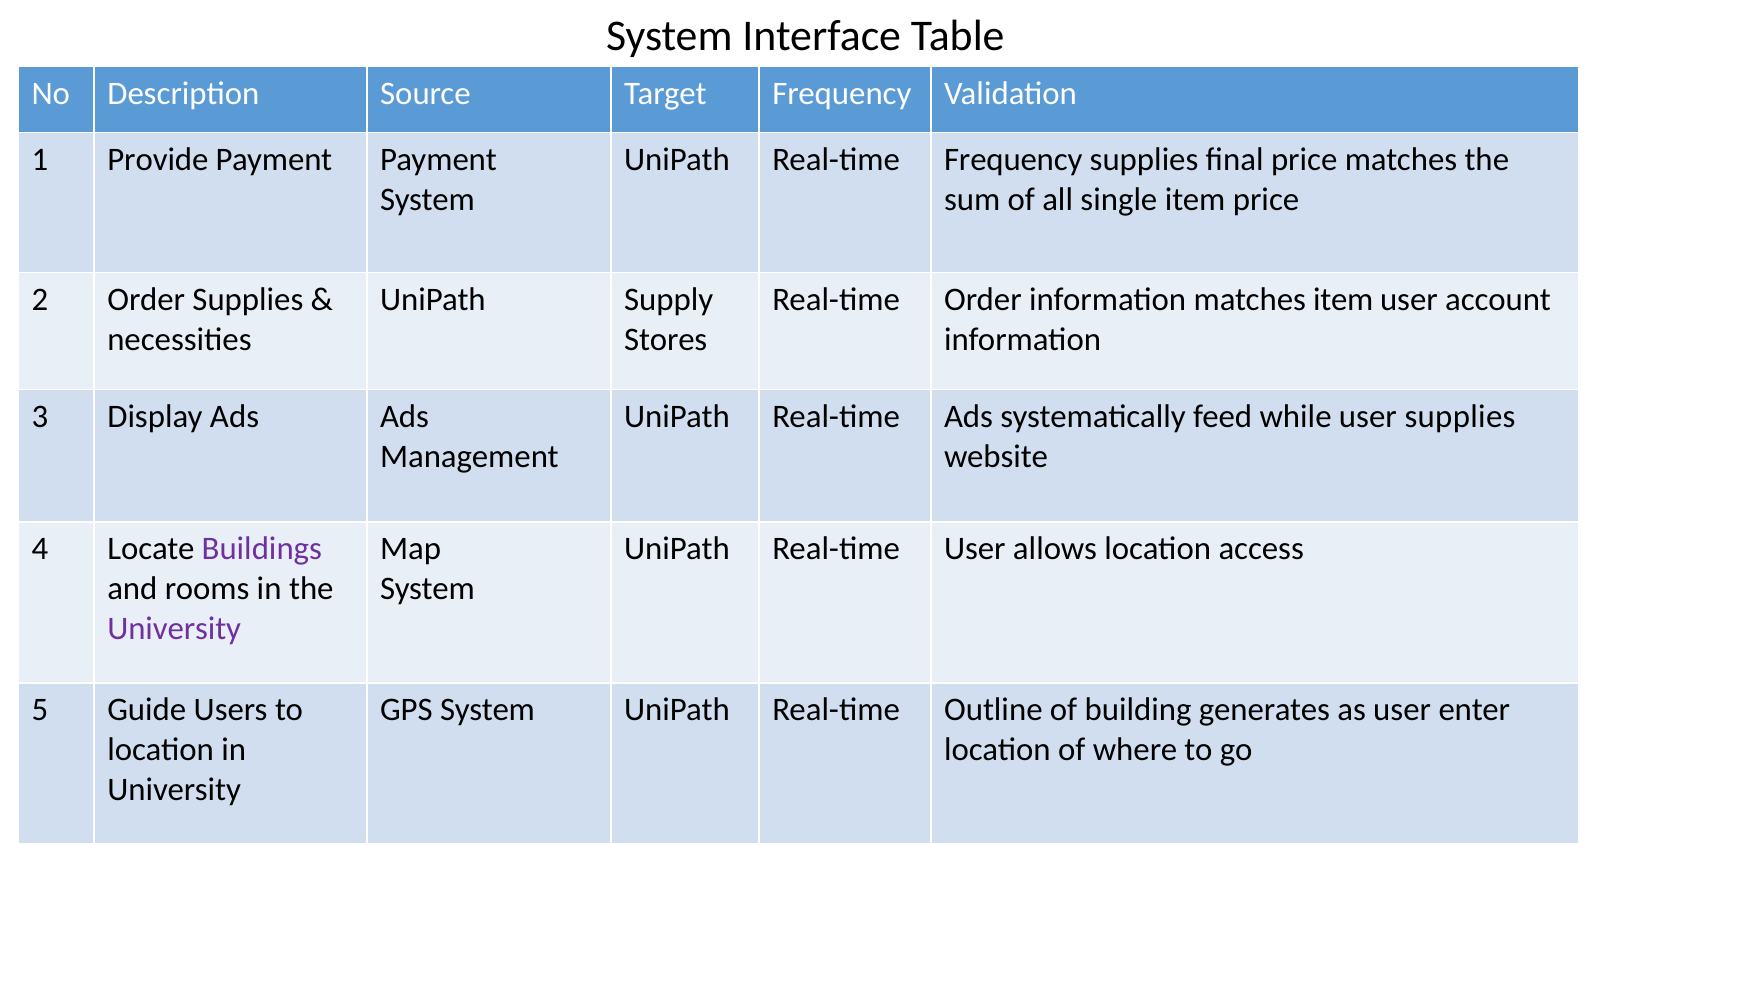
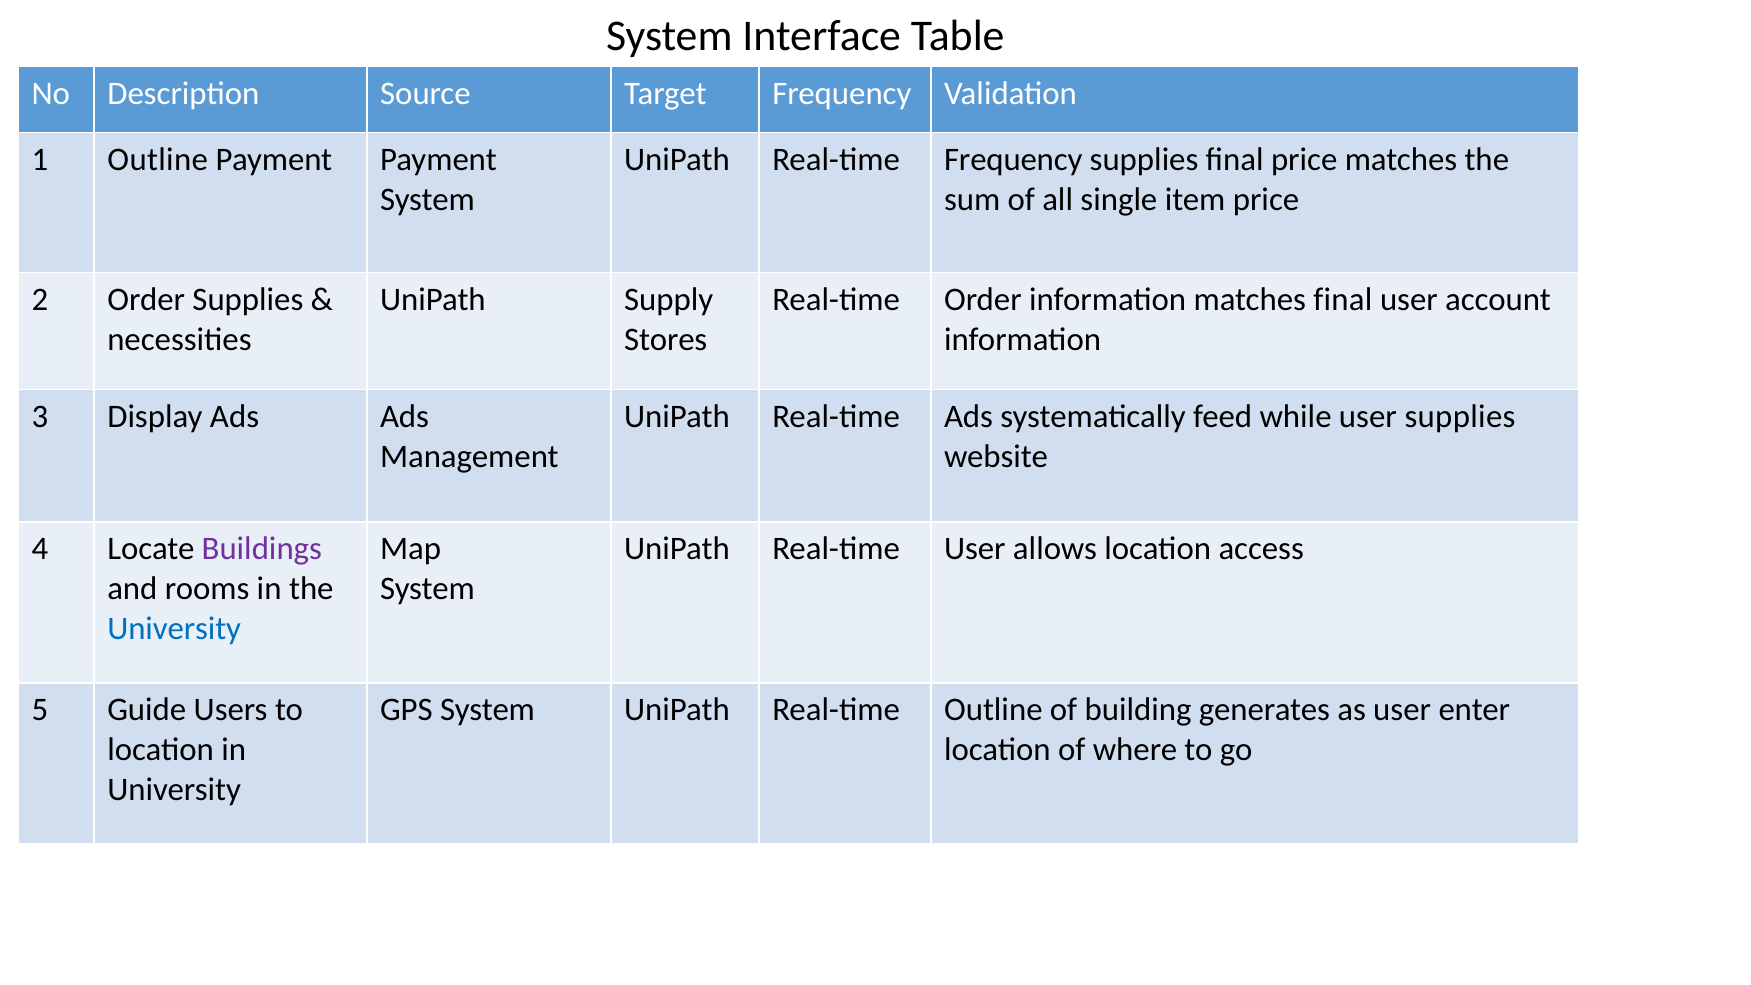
1 Provide: Provide -> Outline
matches item: item -> final
University at (174, 629) colour: purple -> blue
